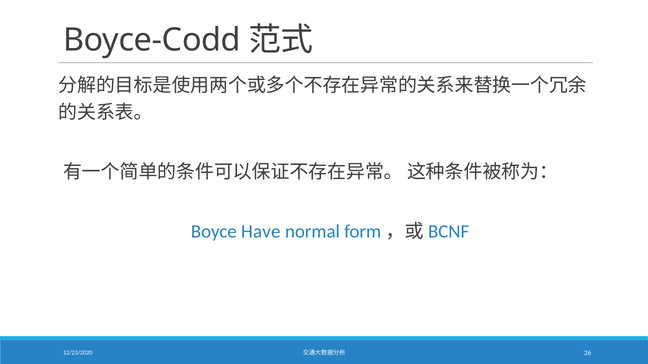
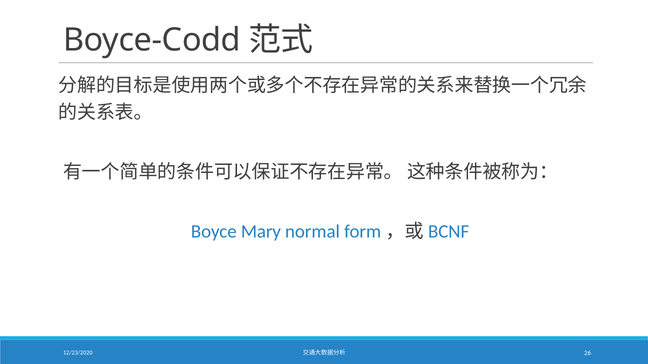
Have: Have -> Mary
